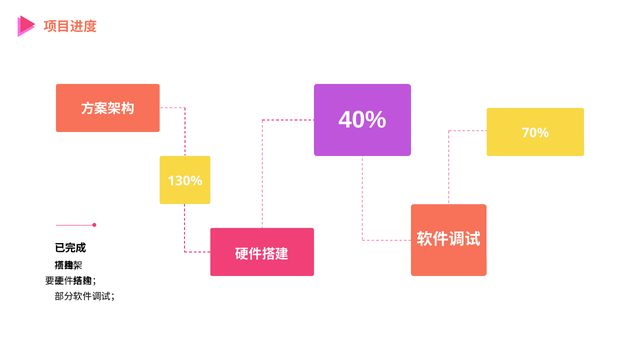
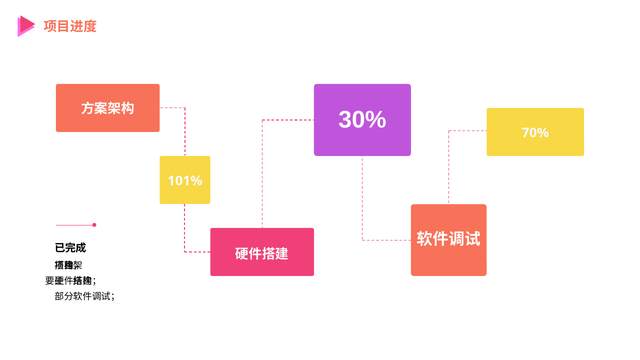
40%: 40% -> 30%
130%: 130% -> 101%
